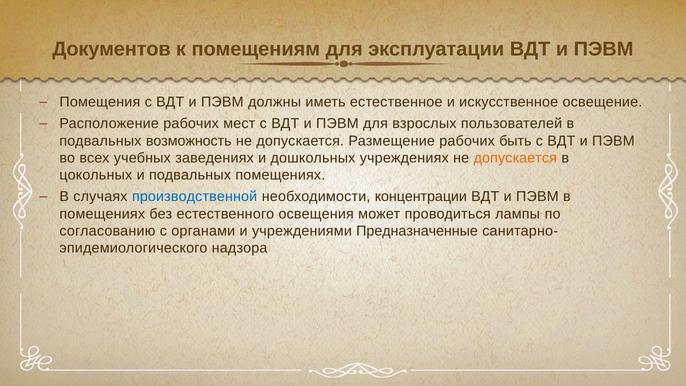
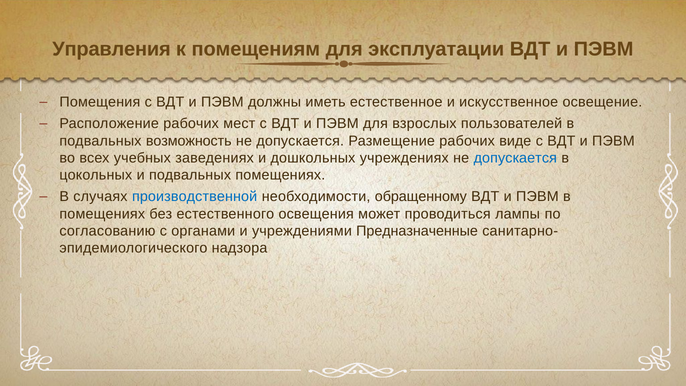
Документов: Документов -> Управления
быть: быть -> виде
допускается at (515, 158) colour: orange -> blue
концентрации: концентрации -> обращенному
